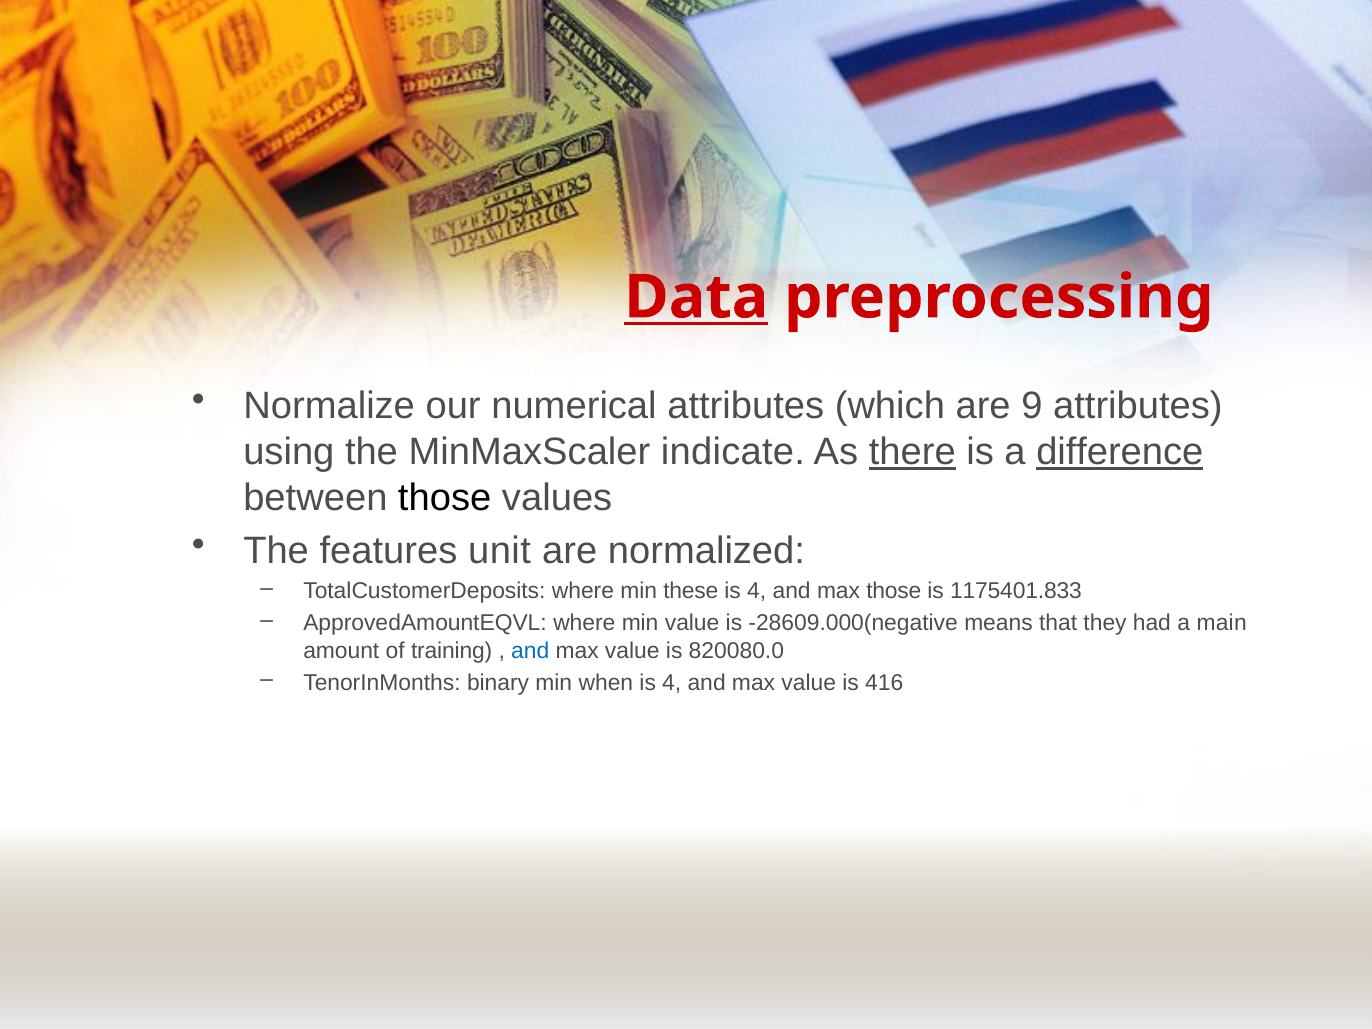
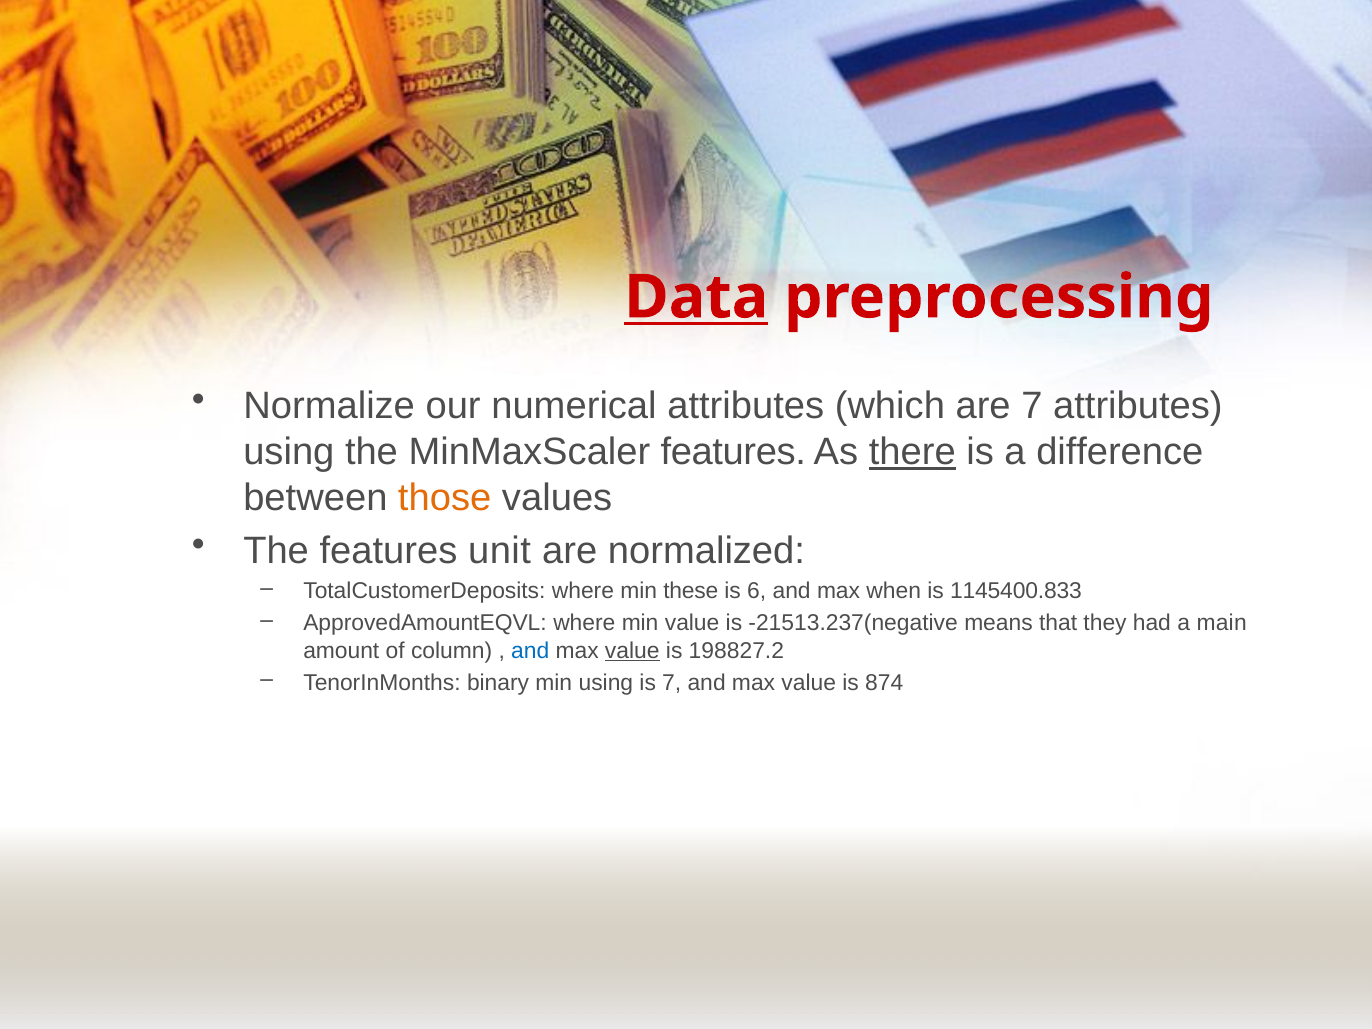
are 9: 9 -> 7
MinMaxScaler indicate: indicate -> features
difference underline: present -> none
those at (445, 498) colour: black -> orange
4 at (757, 591): 4 -> 6
max those: those -> when
1175401.833: 1175401.833 -> 1145400.833
-28609.000(negative: -28609.000(negative -> -21513.237(negative
training: training -> column
value at (632, 651) underline: none -> present
820080.0: 820080.0 -> 198827.2
min when: when -> using
4 at (672, 683): 4 -> 7
416: 416 -> 874
